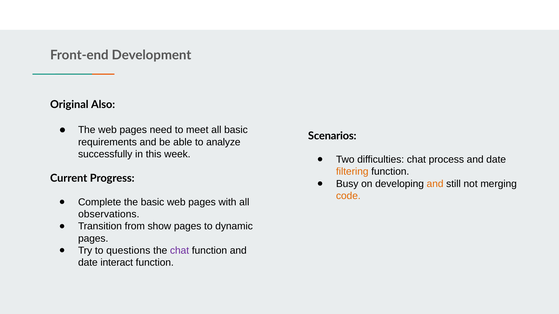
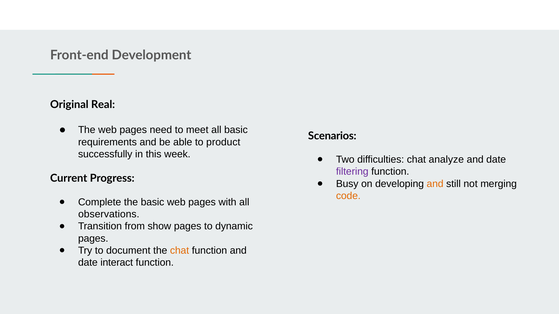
Also: Also -> Real
analyze: analyze -> product
process: process -> analyze
filtering colour: orange -> purple
questions: questions -> document
chat at (180, 251) colour: purple -> orange
